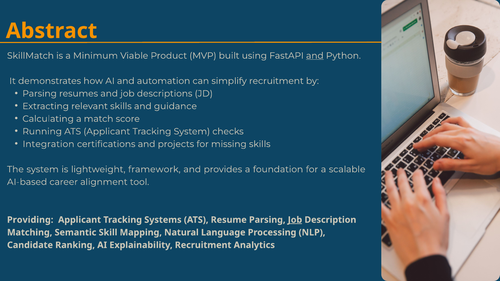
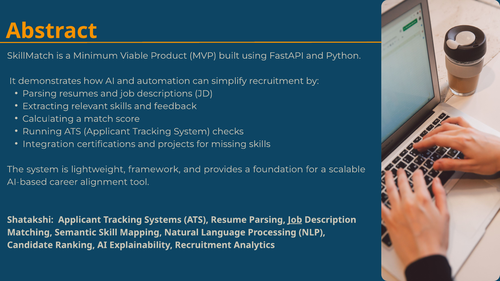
and at (315, 56) underline: present -> none
guidance: guidance -> feedback
Providing: Providing -> Shatakshi
